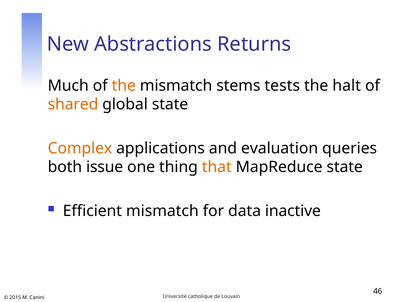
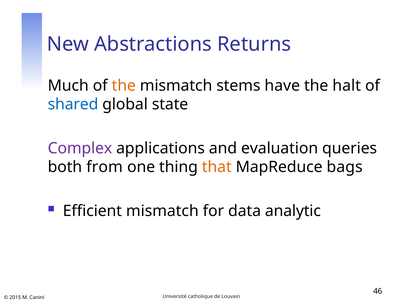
tests: tests -> have
shared colour: orange -> blue
Complex colour: orange -> purple
issue: issue -> from
MapReduce state: state -> bags
inactive: inactive -> analytic
